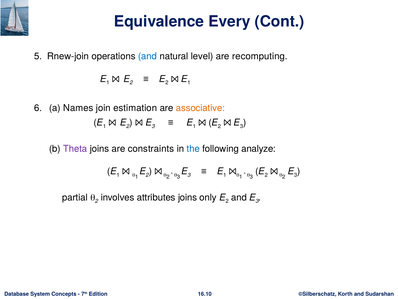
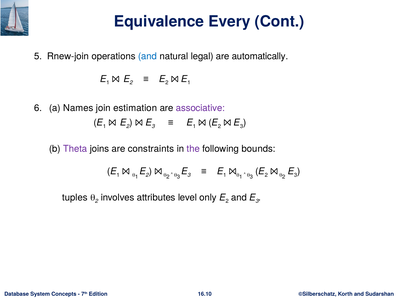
level: level -> legal
recomputing: recomputing -> automatically
associative colour: orange -> purple
the colour: blue -> purple
analyze: analyze -> bounds
partial: partial -> tuples
attributes joins: joins -> level
